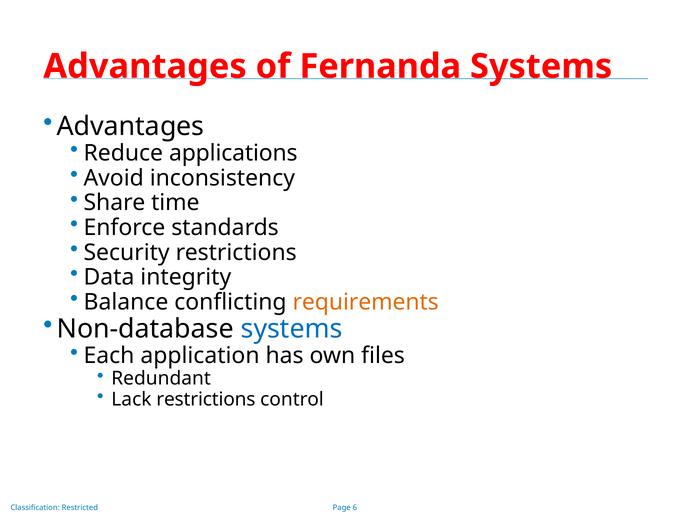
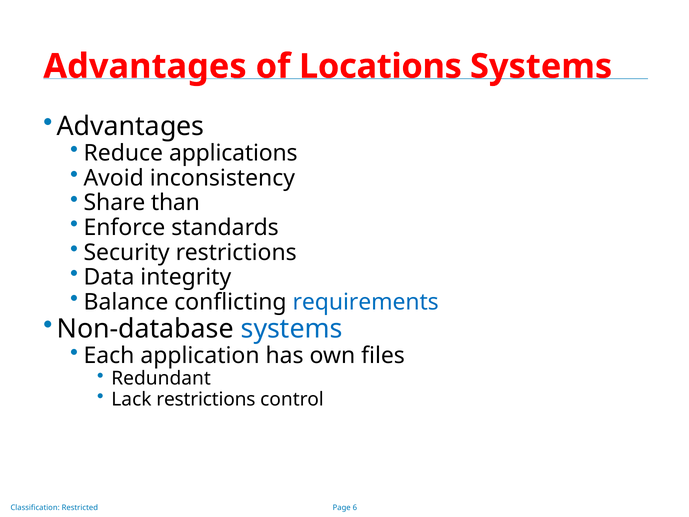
Fernanda: Fernanda -> Locations
time: time -> than
requirements colour: orange -> blue
